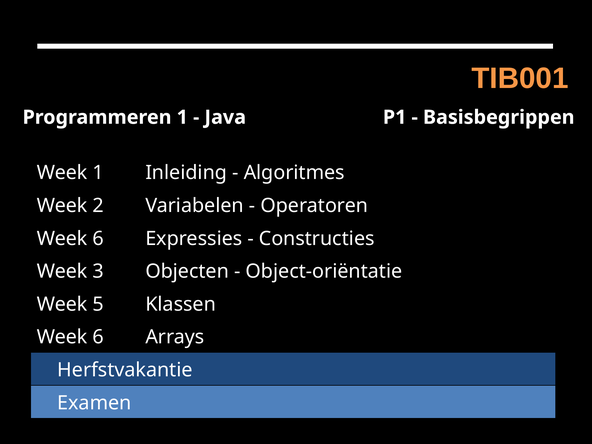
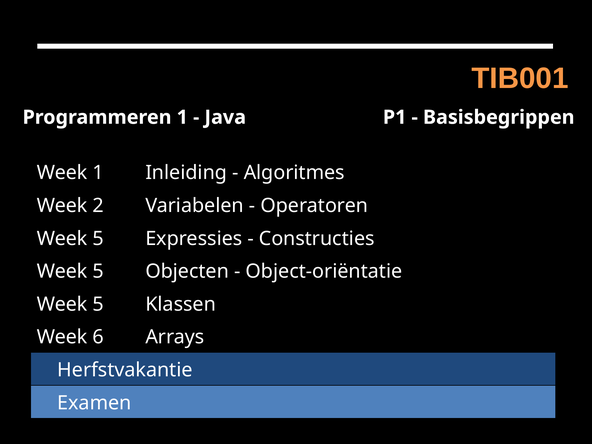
6 at (98, 238): 6 -> 5
3 at (98, 271): 3 -> 5
